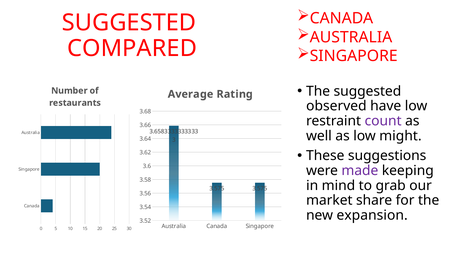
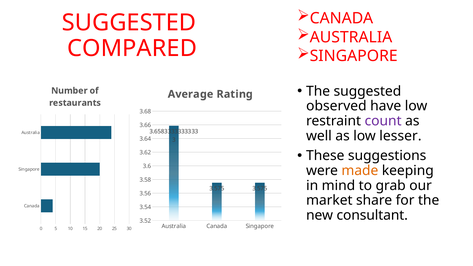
might: might -> lesser
made colour: purple -> orange
expansion: expansion -> consultant
